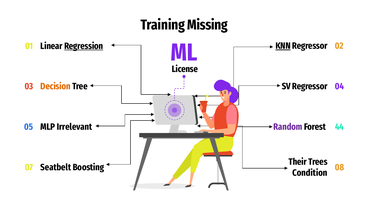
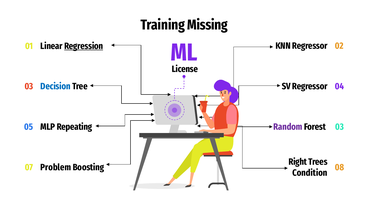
KNN underline: present -> none
Decision colour: orange -> blue
Irrelevant: Irrelevant -> Repeating
Forest 44: 44 -> 03
Their: Their -> Right
Seatbelt: Seatbelt -> Problem
